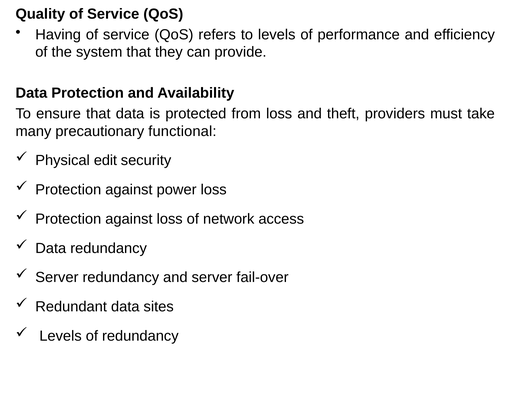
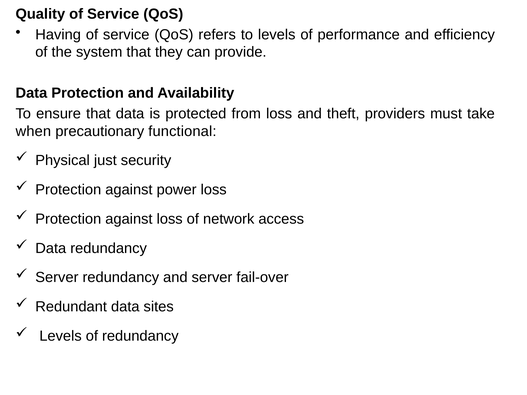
many: many -> when
edit: edit -> just
